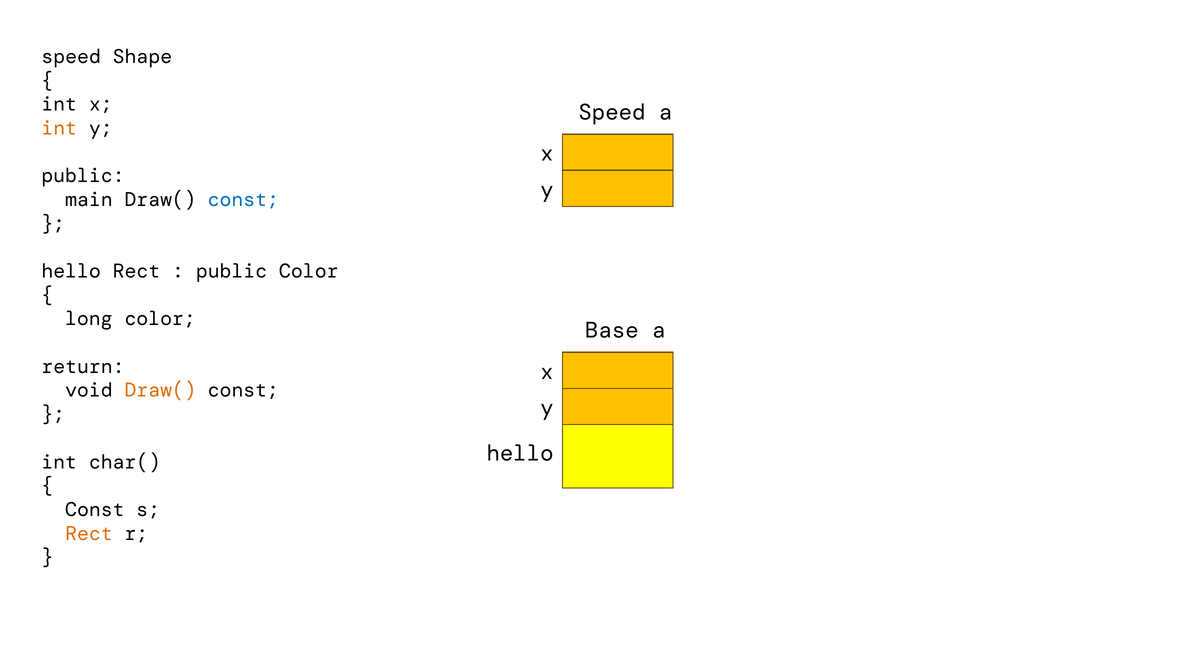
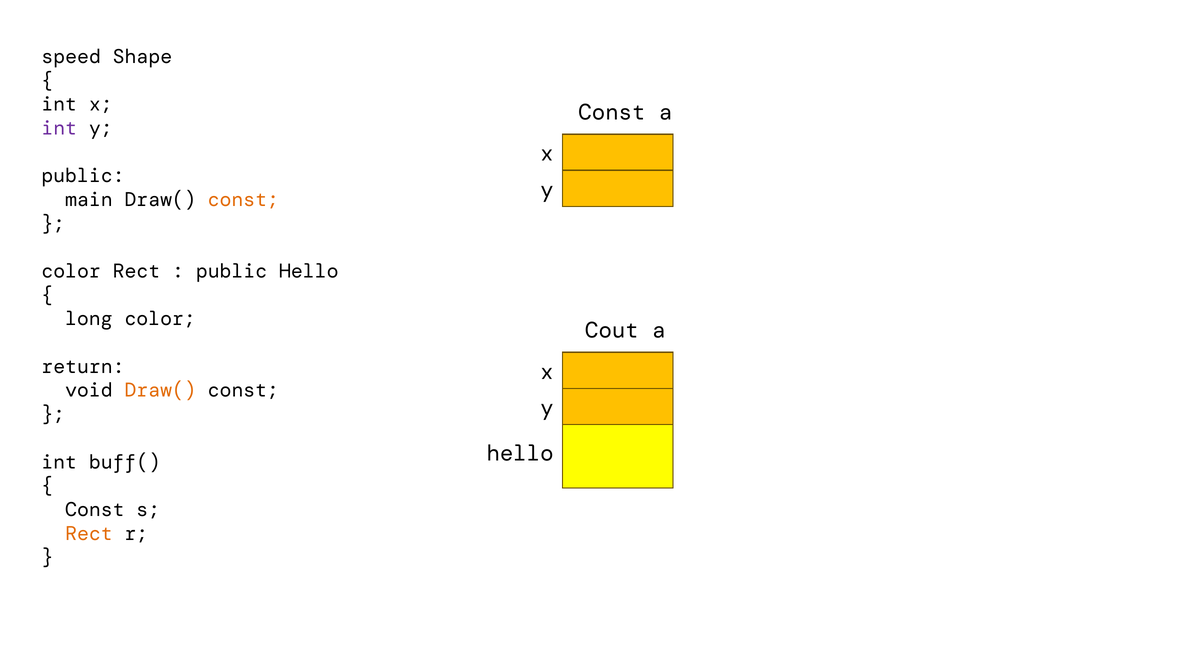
Speed at (612, 112): Speed -> Const
int at (59, 128) colour: orange -> purple
const at (243, 200) colour: blue -> orange
hello at (71, 271): hello -> color
public Color: Color -> Hello
Base: Base -> Cout
char(: char( -> buff(
